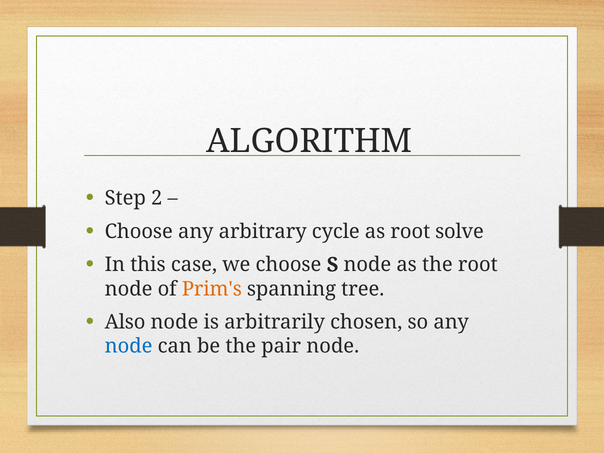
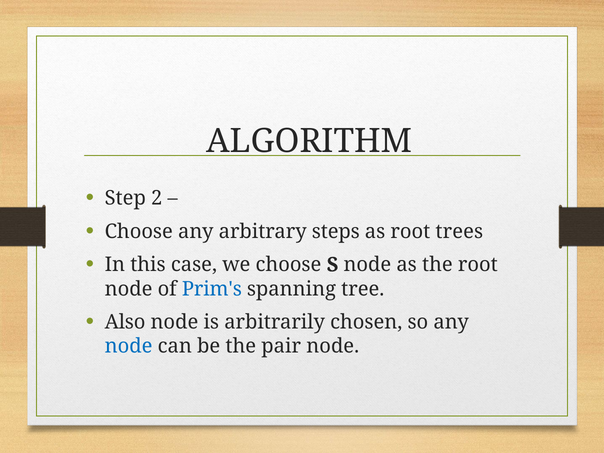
cycle: cycle -> steps
solve: solve -> trees
Prim's colour: orange -> blue
